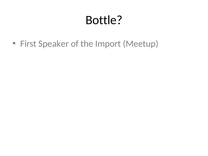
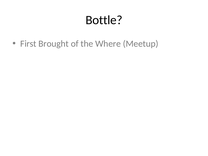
Speaker: Speaker -> Brought
Import: Import -> Where
